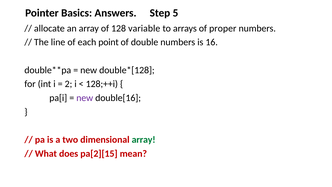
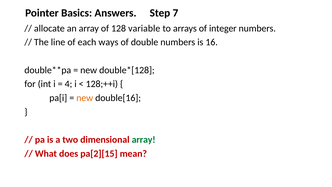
5: 5 -> 7
proper: proper -> integer
point: point -> ways
2: 2 -> 4
new at (85, 98) colour: purple -> orange
